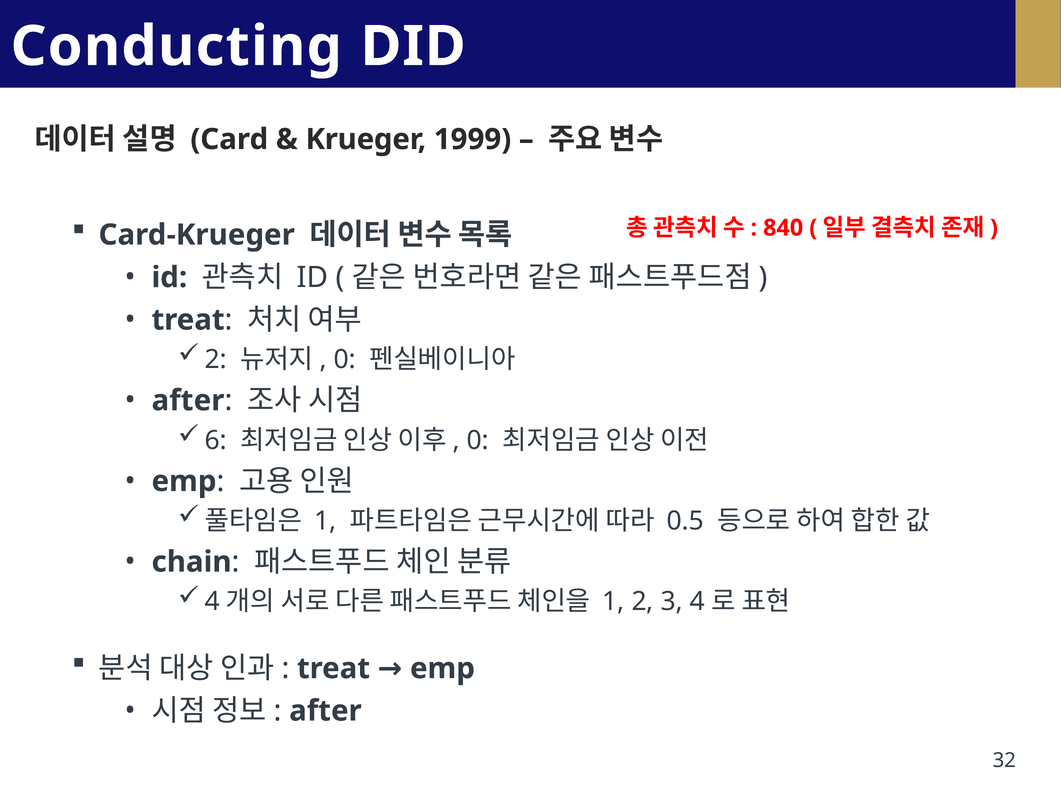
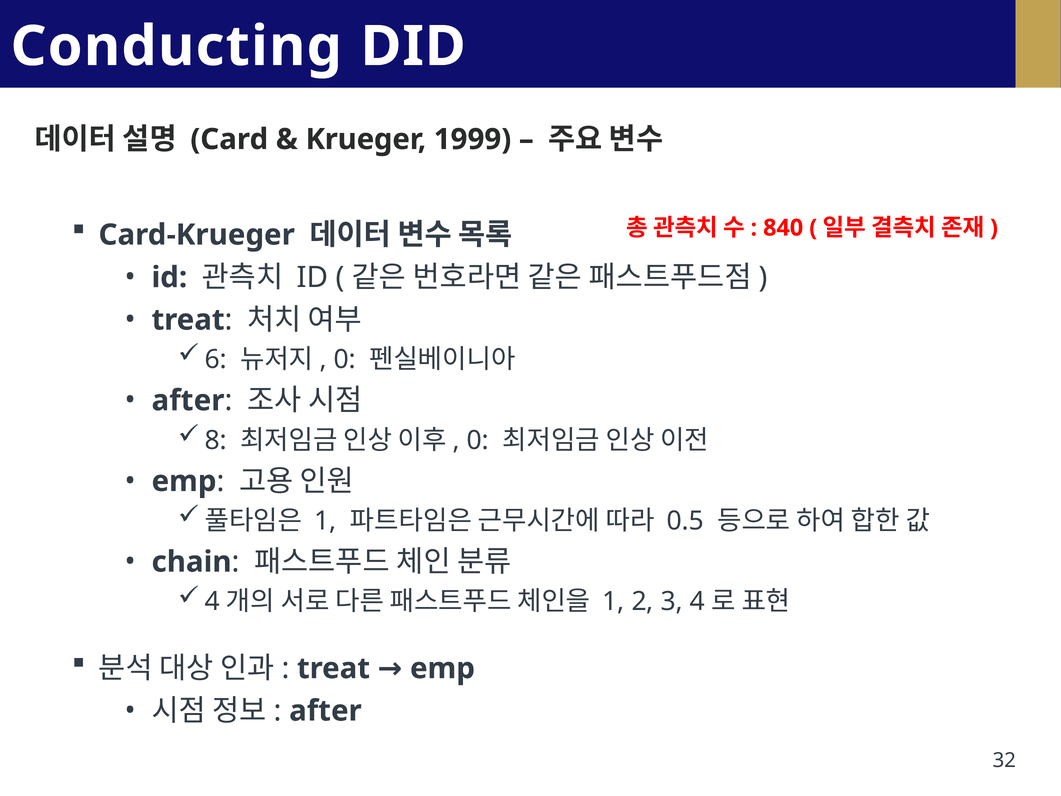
2 at (216, 359): 2 -> 6
6: 6 -> 8
